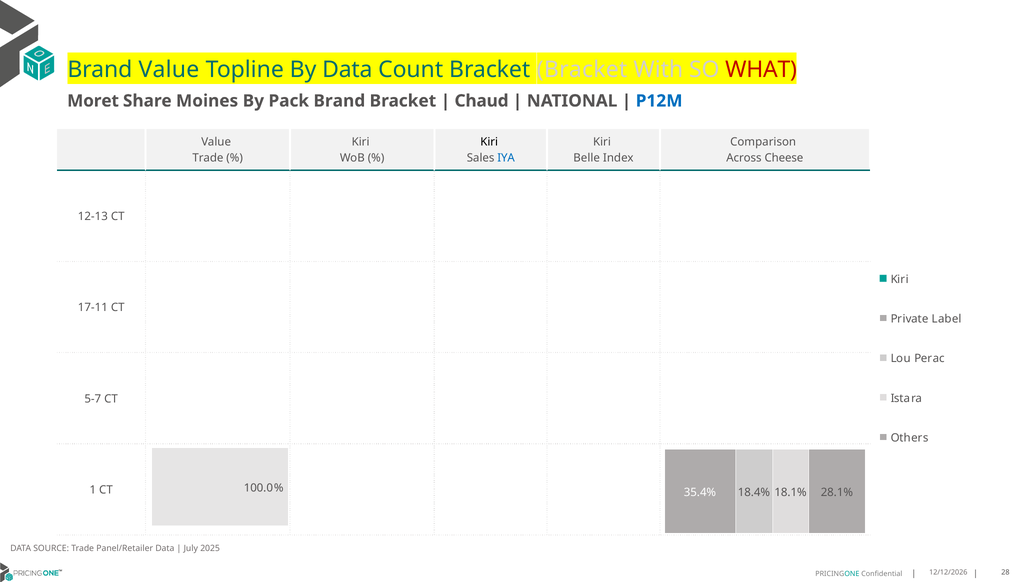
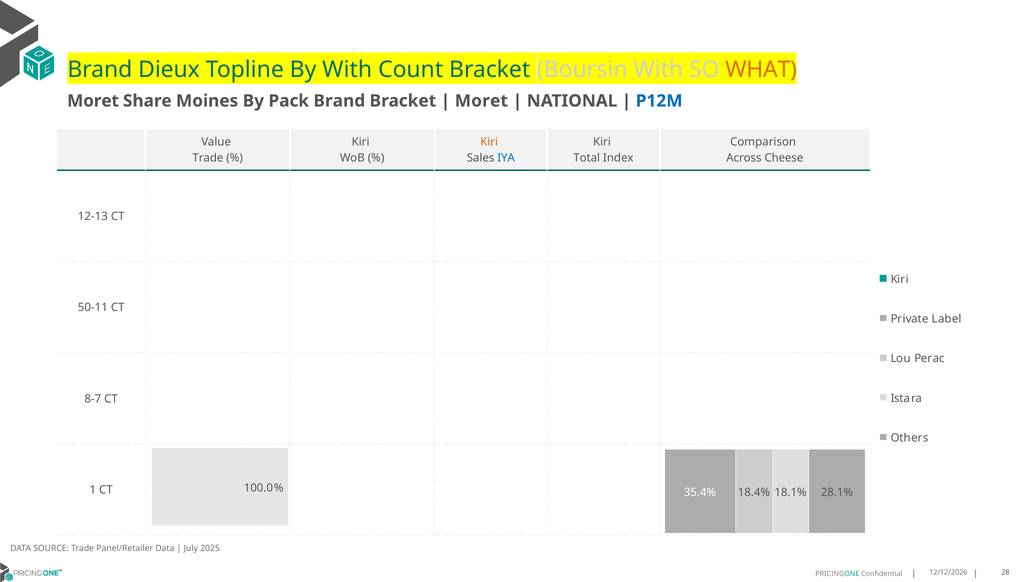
Brand Value: Value -> Dieux
By Data: Data -> With
Bracket Bracket: Bracket -> Boursin
WHAT colour: red -> orange
Chaud at (482, 101): Chaud -> Moret
Kiri at (489, 142) colour: black -> orange
Belle: Belle -> Total
17-11: 17-11 -> 50-11
5-7: 5-7 -> 8-7
